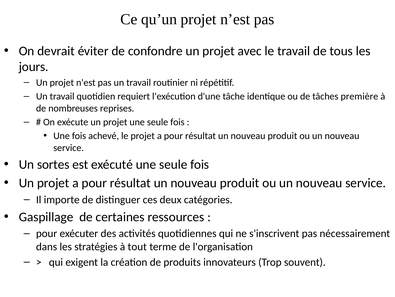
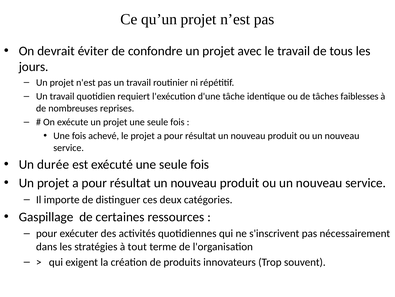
première: première -> faiblesses
sortes: sortes -> durée
